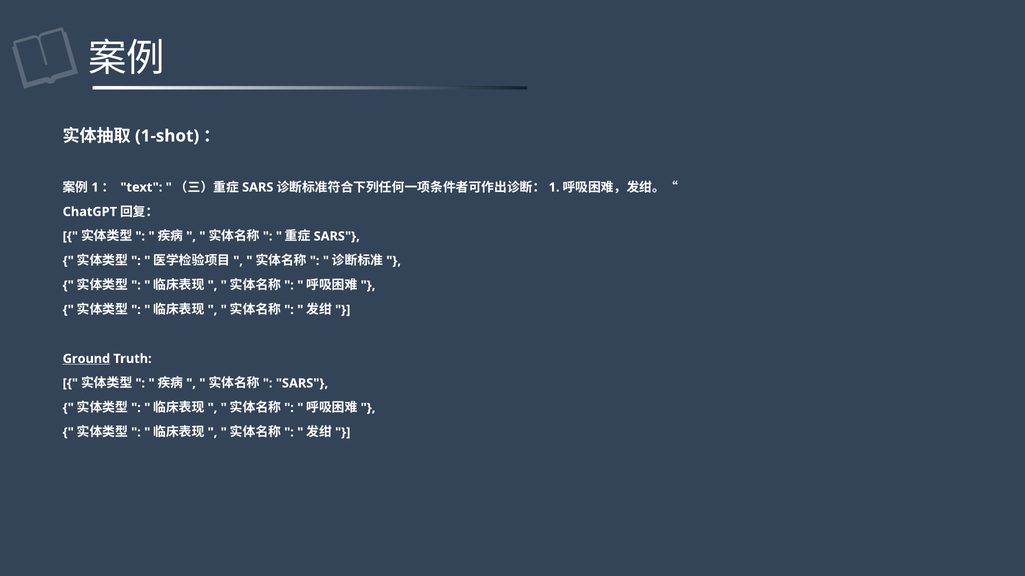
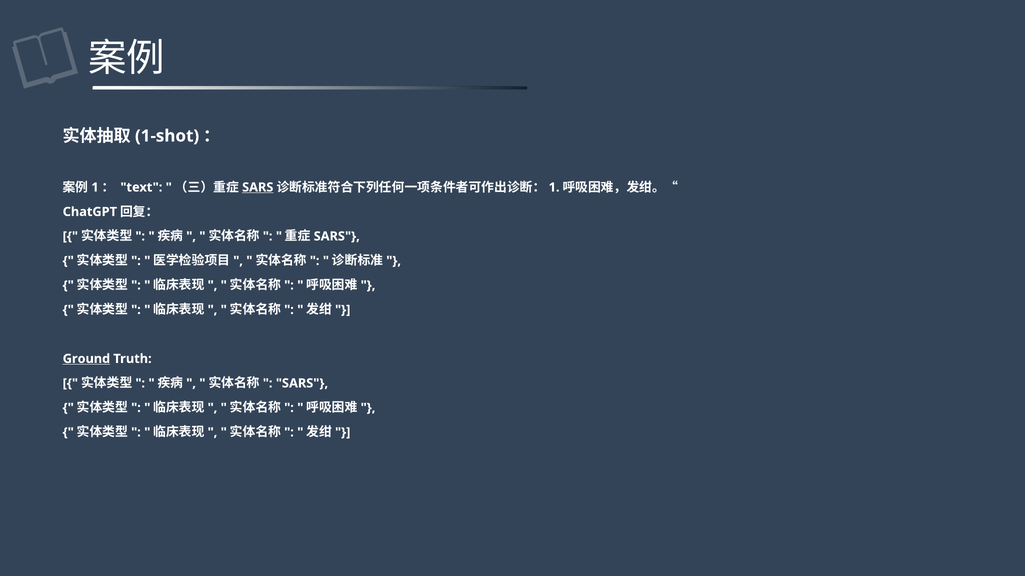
SARS at (258, 187) underline: none -> present
